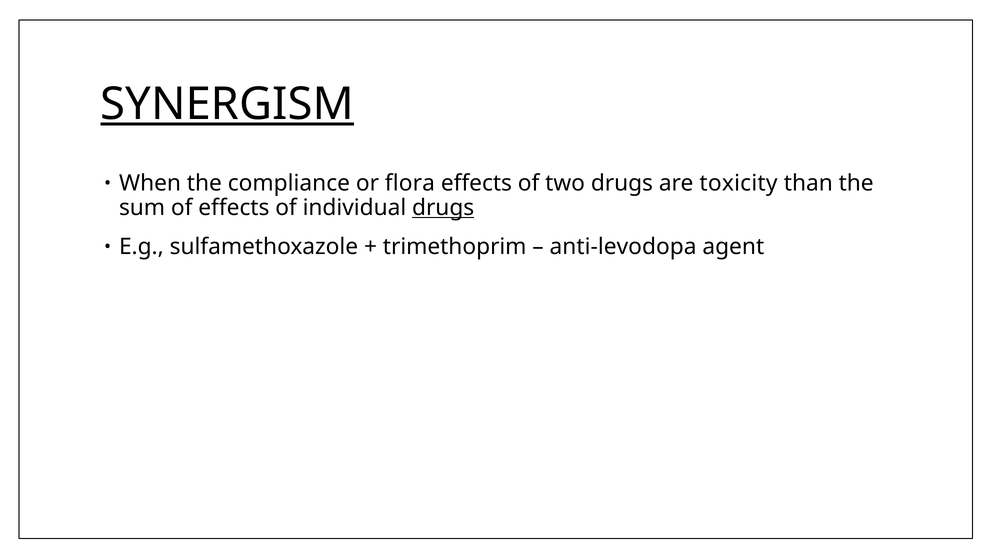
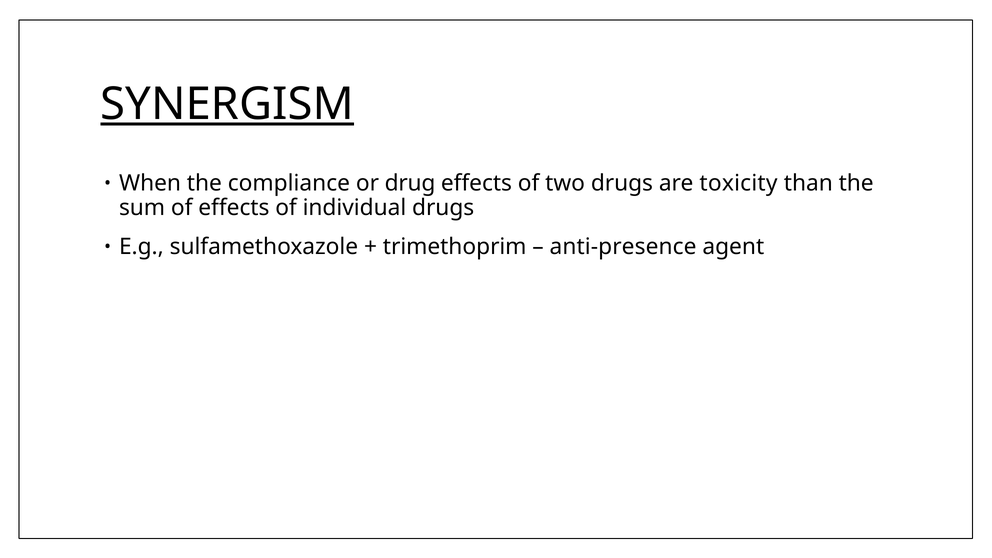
flora: flora -> drug
drugs at (443, 208) underline: present -> none
anti-levodopa: anti-levodopa -> anti-presence
